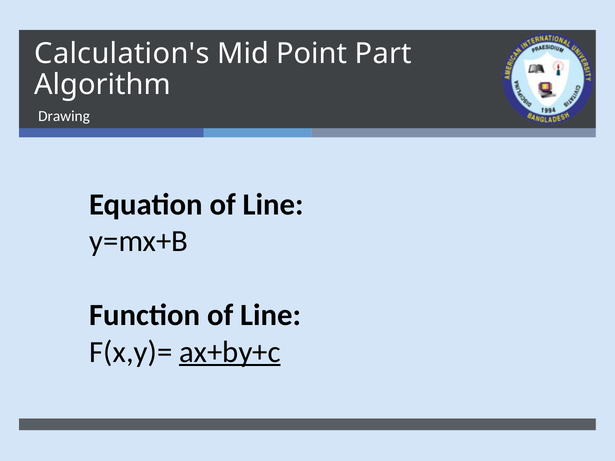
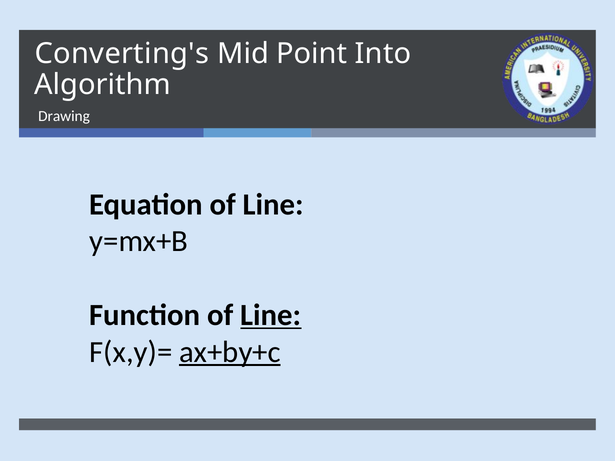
Calculation's: Calculation's -> Converting's
Part: Part -> Into
Line at (271, 315) underline: none -> present
